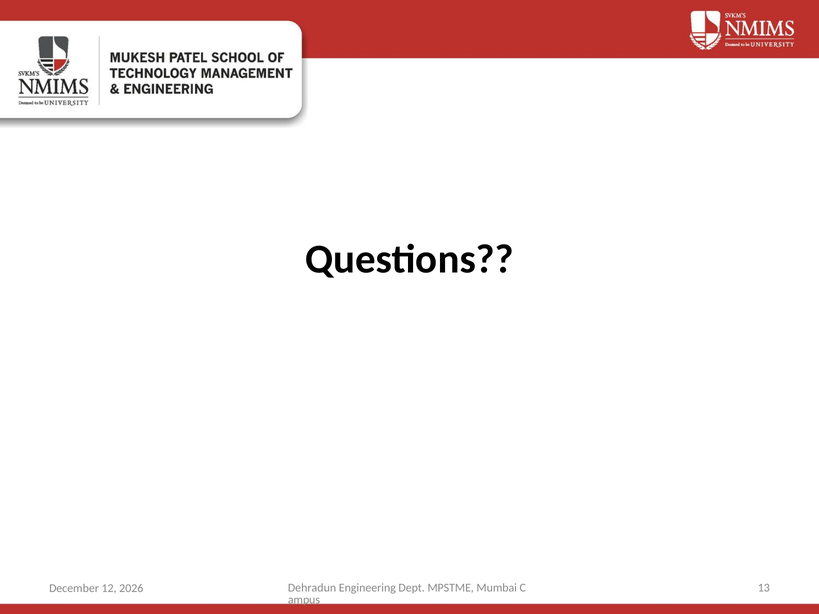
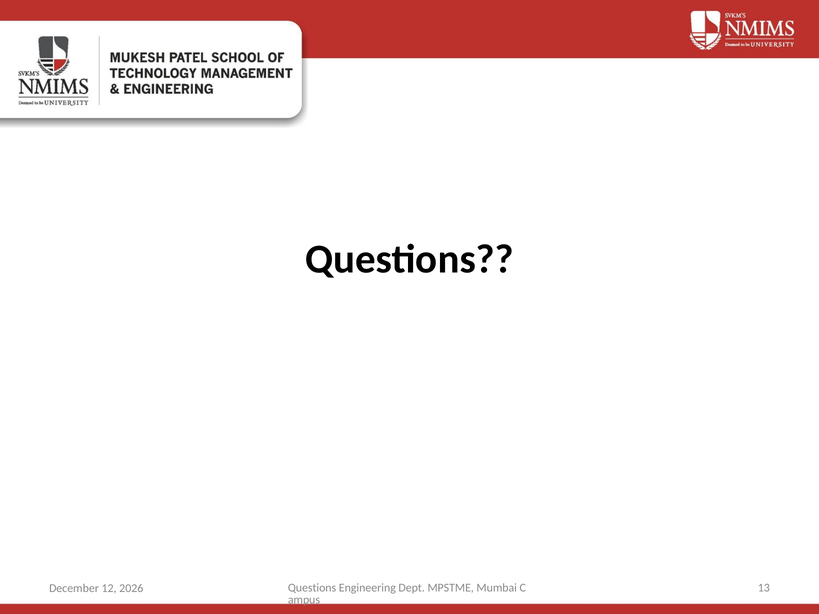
Dehradun at (312, 588): Dehradun -> Questions
